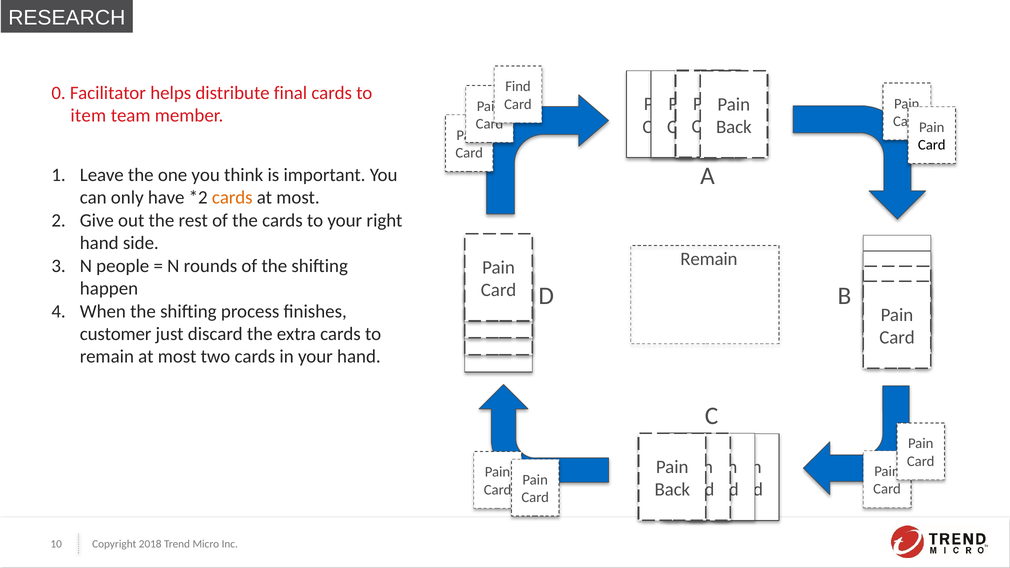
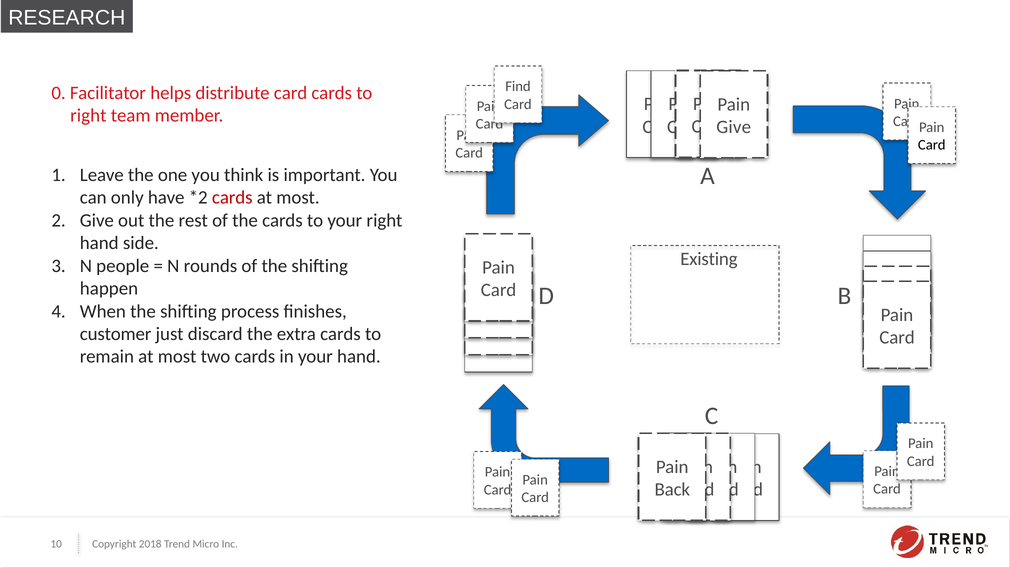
distribute final: final -> card
item at (88, 116): item -> right
Back at (734, 127): Back -> Give
cards at (232, 198) colour: orange -> red
Remain at (709, 259): Remain -> Existing
